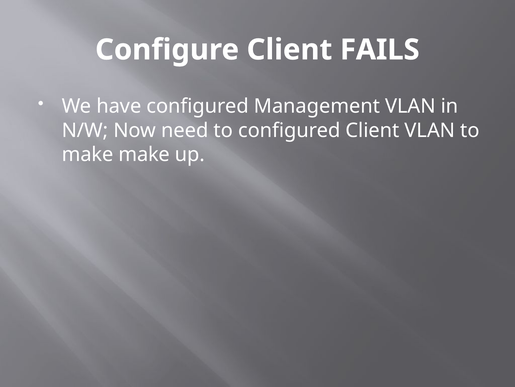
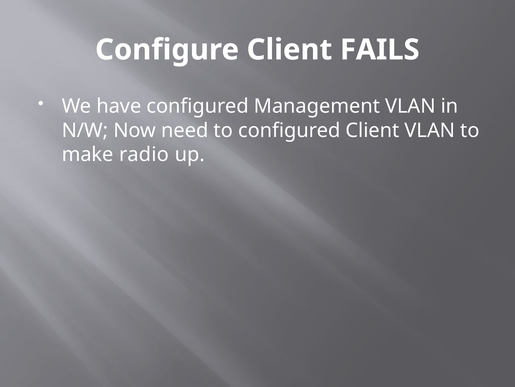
make make: make -> radio
